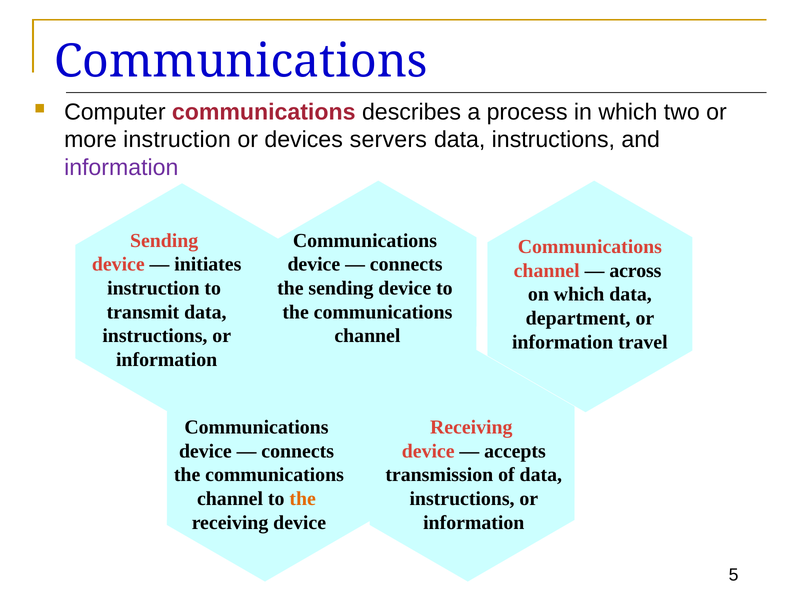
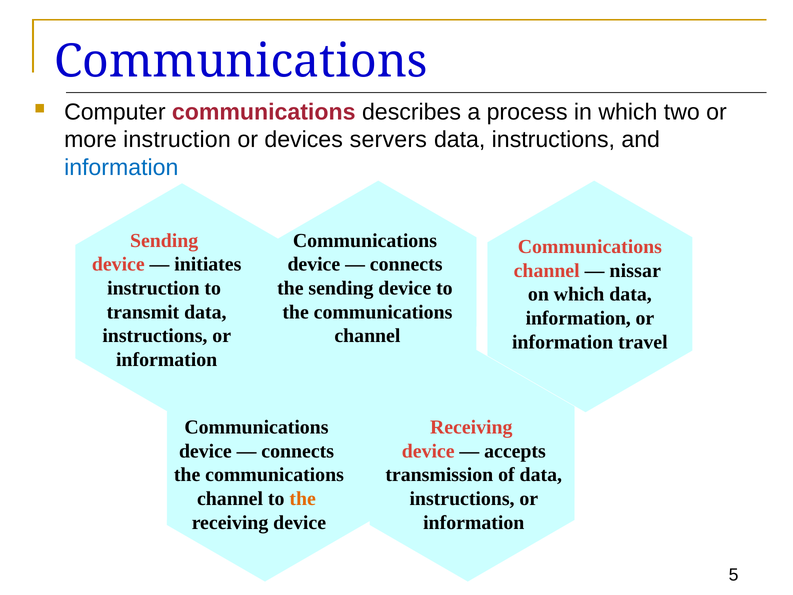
information at (121, 167) colour: purple -> blue
across: across -> nissar
department at (578, 318): department -> information
